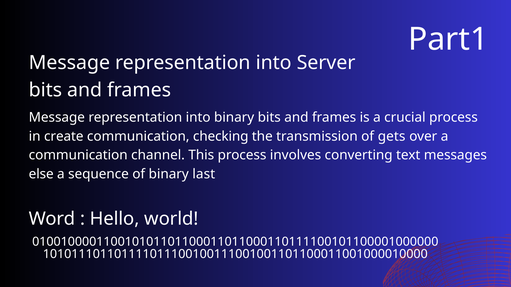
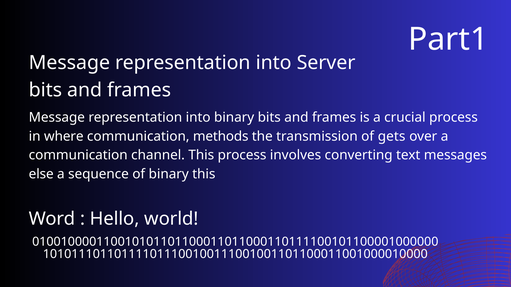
create: create -> where
checking: checking -> methods
binary last: last -> this
